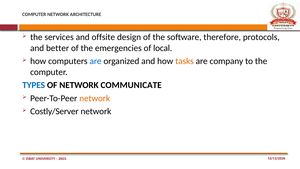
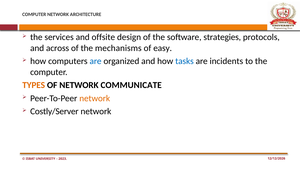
therefore: therefore -> strategies
better: better -> across
emergencies: emergencies -> mechanisms
local: local -> easy
tasks colour: orange -> blue
company: company -> incidents
TYPES colour: blue -> orange
